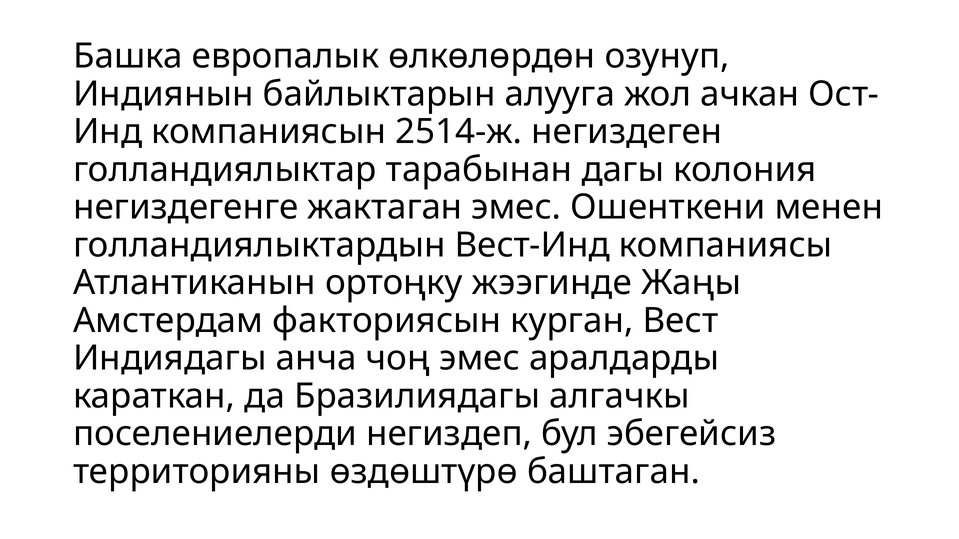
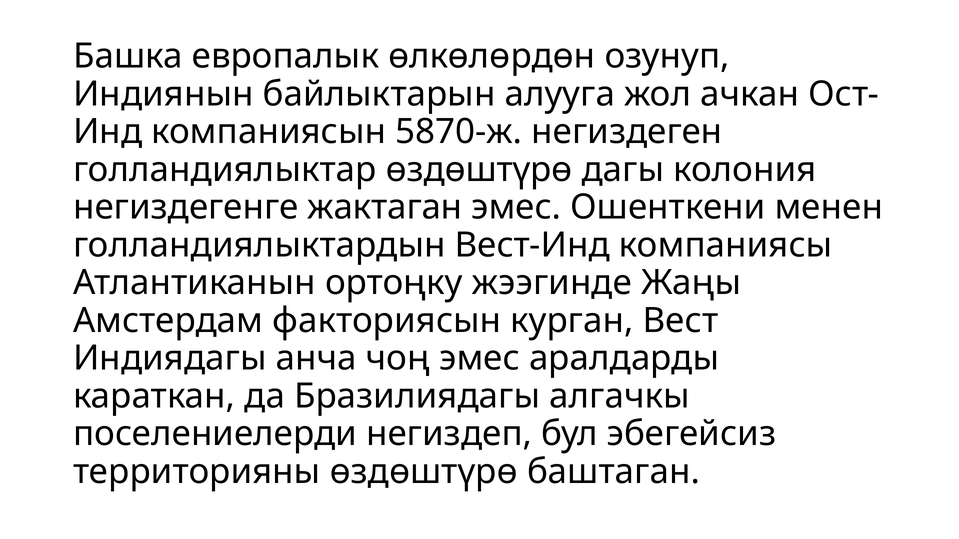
2514-ж: 2514-ж -> 5870-ж
голландиялыктар тарабынан: тарабынан -> өздөштүрө
